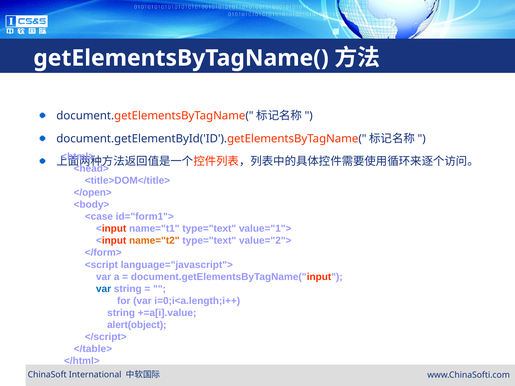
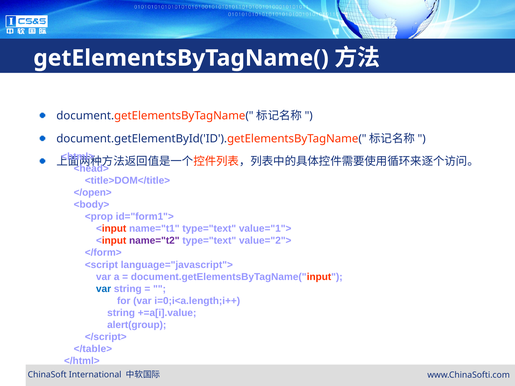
<case: <case -> <prop
name="t2 colour: orange -> purple
alert(object: alert(object -> alert(group
